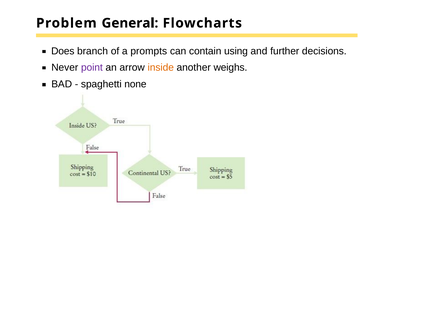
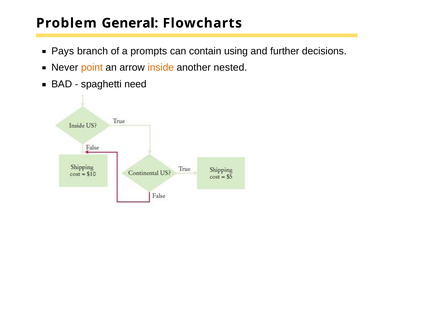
Does: Does -> Pays
point colour: purple -> orange
weighs: weighs -> nested
none: none -> need
